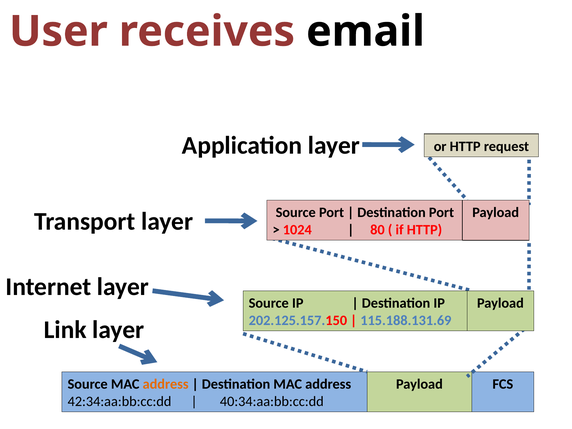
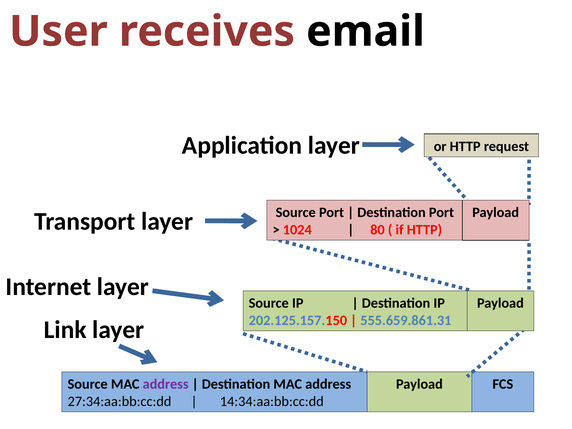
115.188.131.69: 115.188.131.69 -> 555.659.861.31
address at (166, 384) colour: orange -> purple
42:34:aa:bb:cc:dd: 42:34:aa:bb:cc:dd -> 27:34:aa:bb:cc:dd
40:34:aa:bb:cc:dd: 40:34:aa:bb:cc:dd -> 14:34:aa:bb:cc:dd
